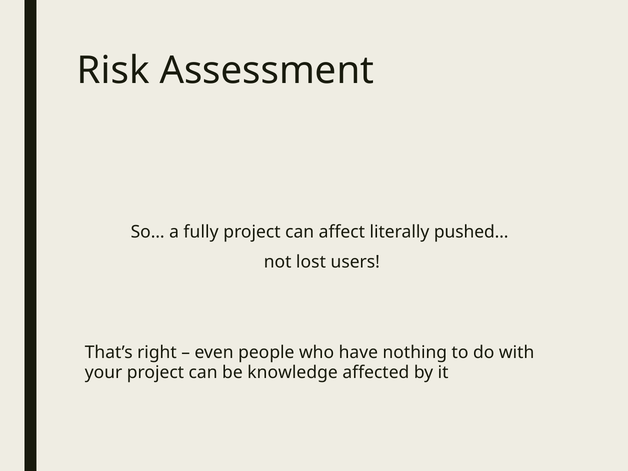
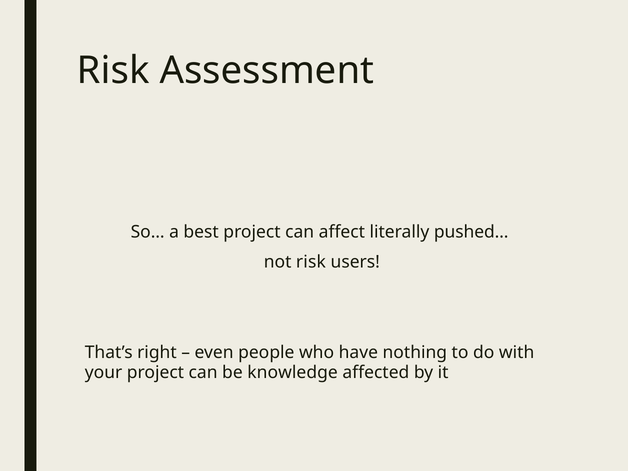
fully: fully -> best
not lost: lost -> risk
